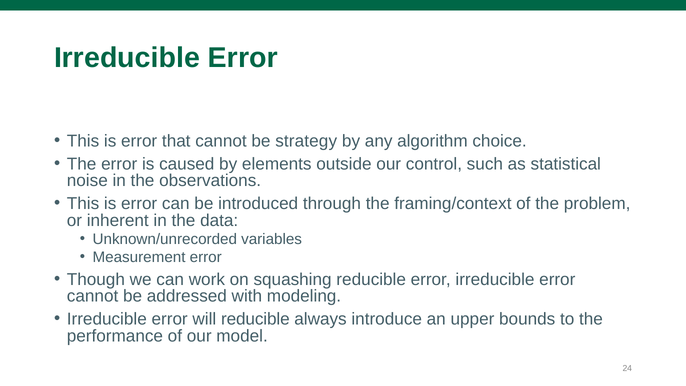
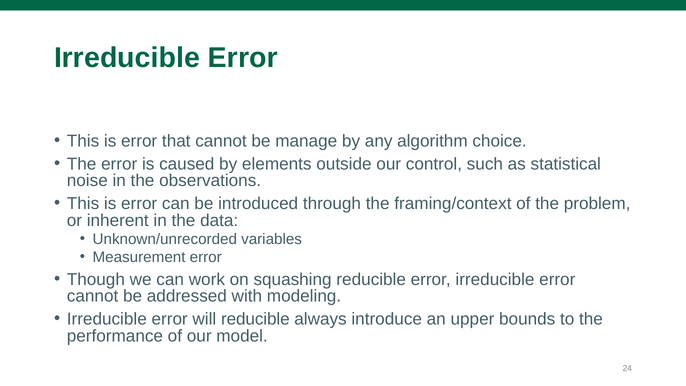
strategy: strategy -> manage
